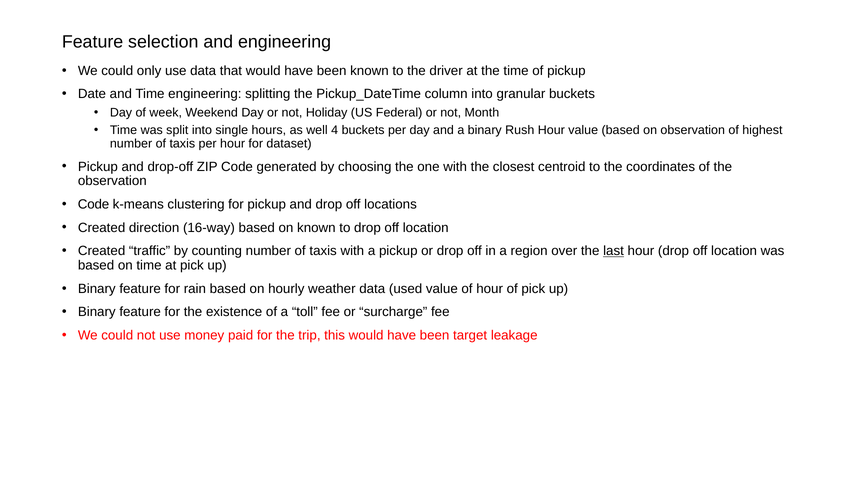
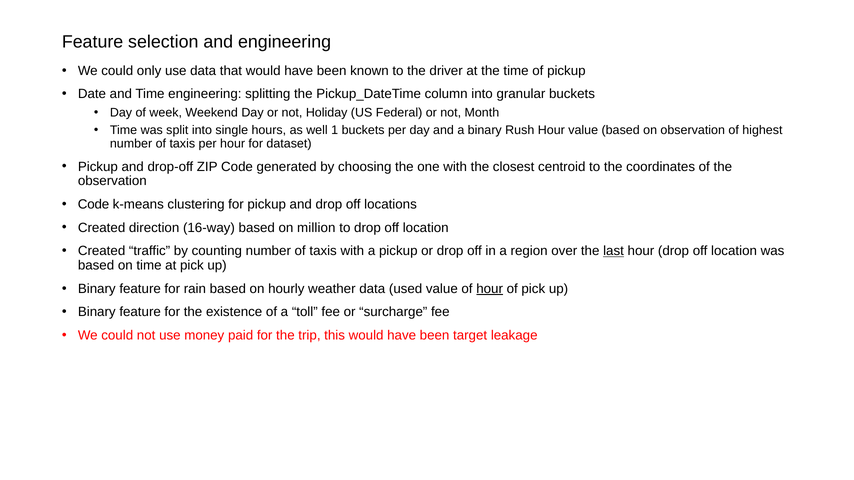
4: 4 -> 1
on known: known -> million
hour at (490, 289) underline: none -> present
